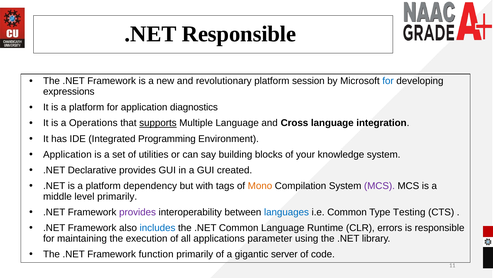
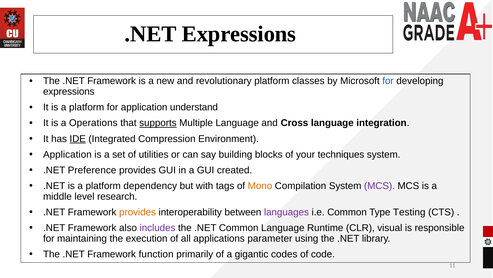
.NET Responsible: Responsible -> Expressions
session: session -> classes
diagnostics: diagnostics -> understand
IDE underline: none -> present
Programming: Programming -> Compression
knowledge: knowledge -> techniques
Declarative: Declarative -> Preference
level primarily: primarily -> research
provides at (138, 212) colour: purple -> orange
languages colour: blue -> purple
includes colour: blue -> purple
errors: errors -> visual
server: server -> codes
